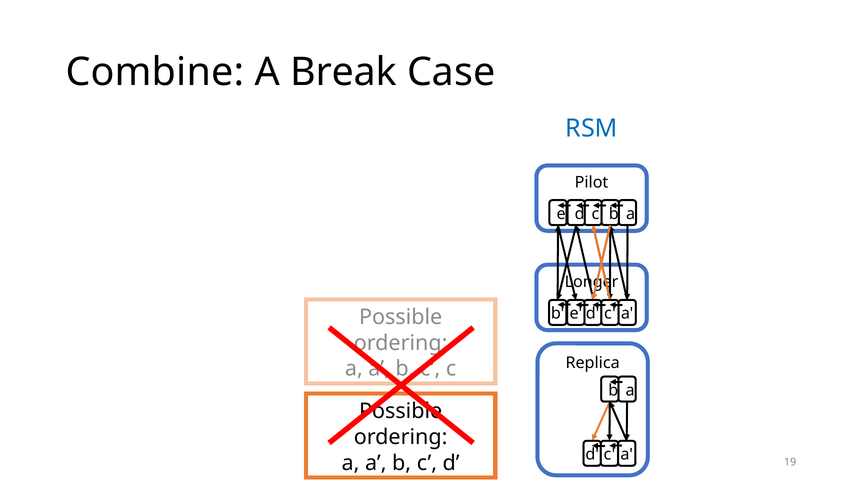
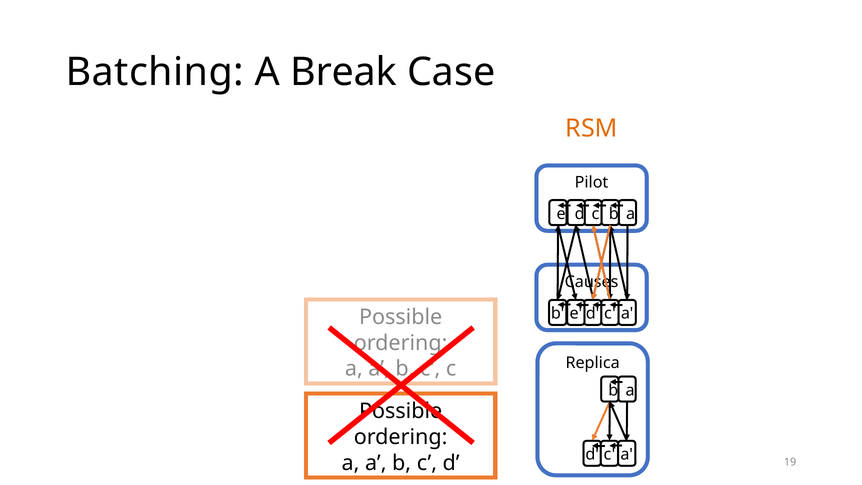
Combine: Combine -> Batching
RSM colour: blue -> orange
Longer: Longer -> Causes
